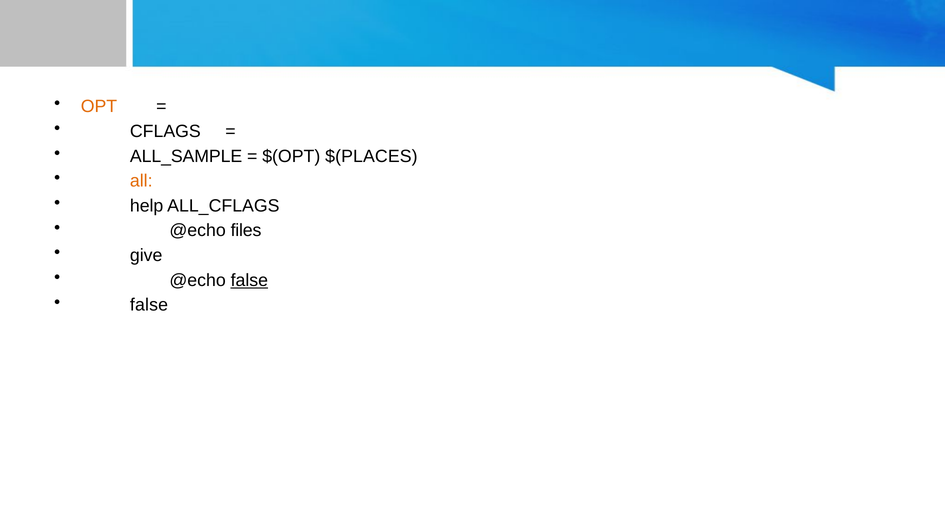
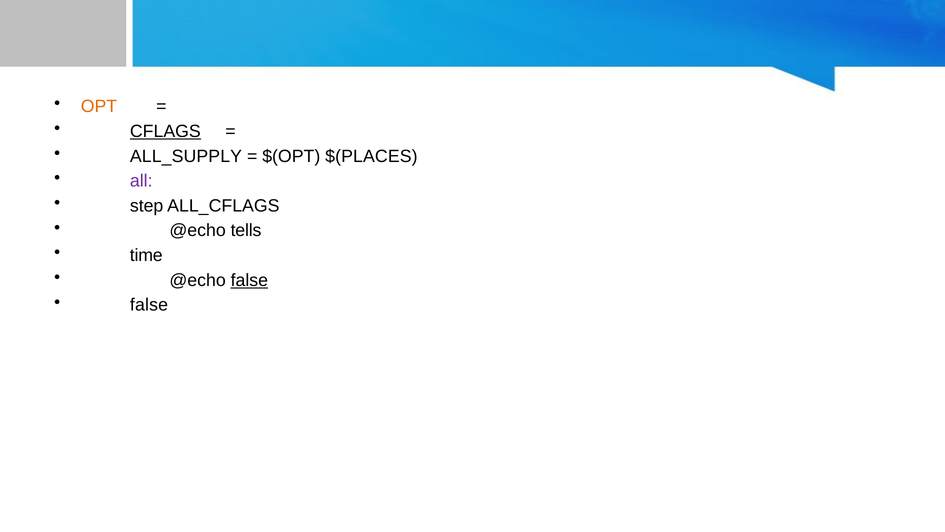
CFLAGS underline: none -> present
ALL_SAMPLE: ALL_SAMPLE -> ALL_SUPPLY
all colour: orange -> purple
help: help -> step
files: files -> tells
give: give -> time
